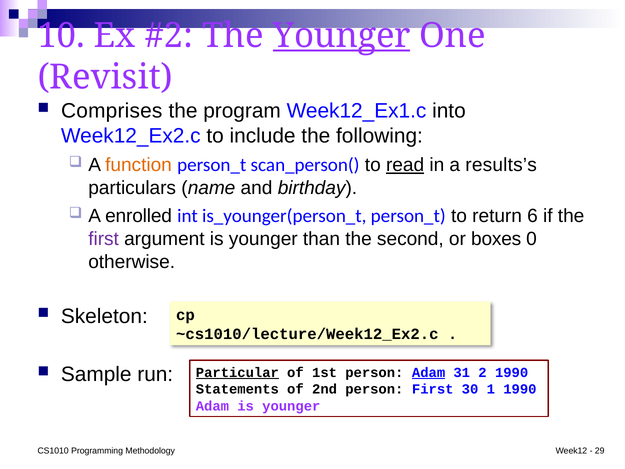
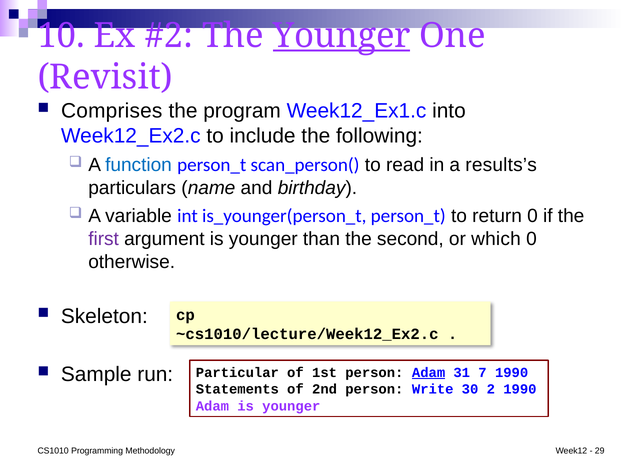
function colour: orange -> blue
read underline: present -> none
enrolled: enrolled -> variable
return 6: 6 -> 0
boxes: boxes -> which
Particular underline: present -> none
2: 2 -> 7
person First: First -> Write
1: 1 -> 2
